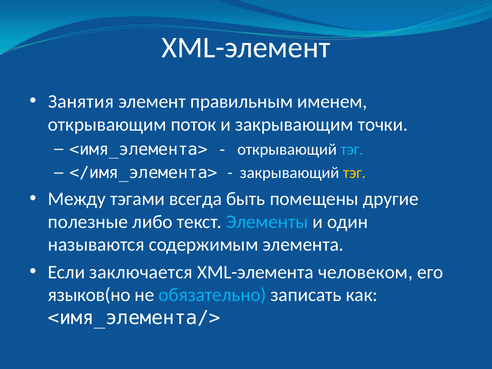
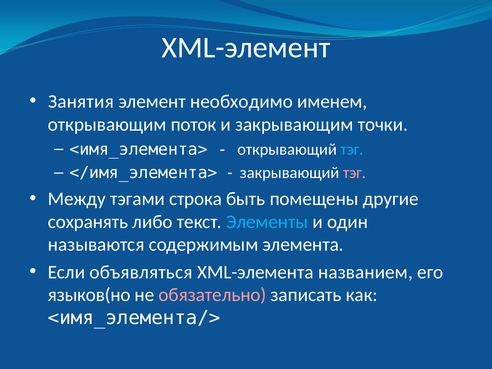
правильным: правильным -> необходимо
тэг at (354, 173) colour: yellow -> pink
всегда: всегда -> строка
полезные: полезные -> сохранять
заключается: заключается -> объявляться
человеком: человеком -> названием
обязательно colour: light blue -> pink
